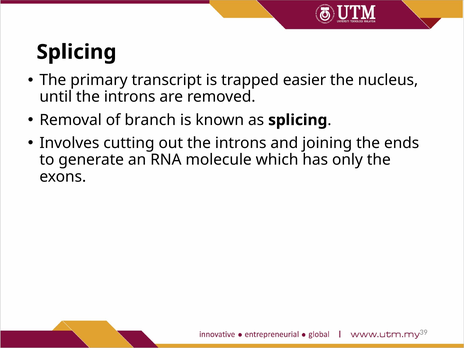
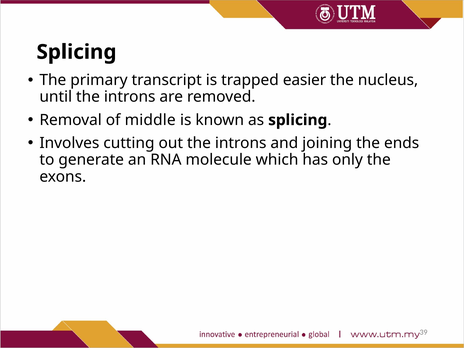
branch: branch -> middle
